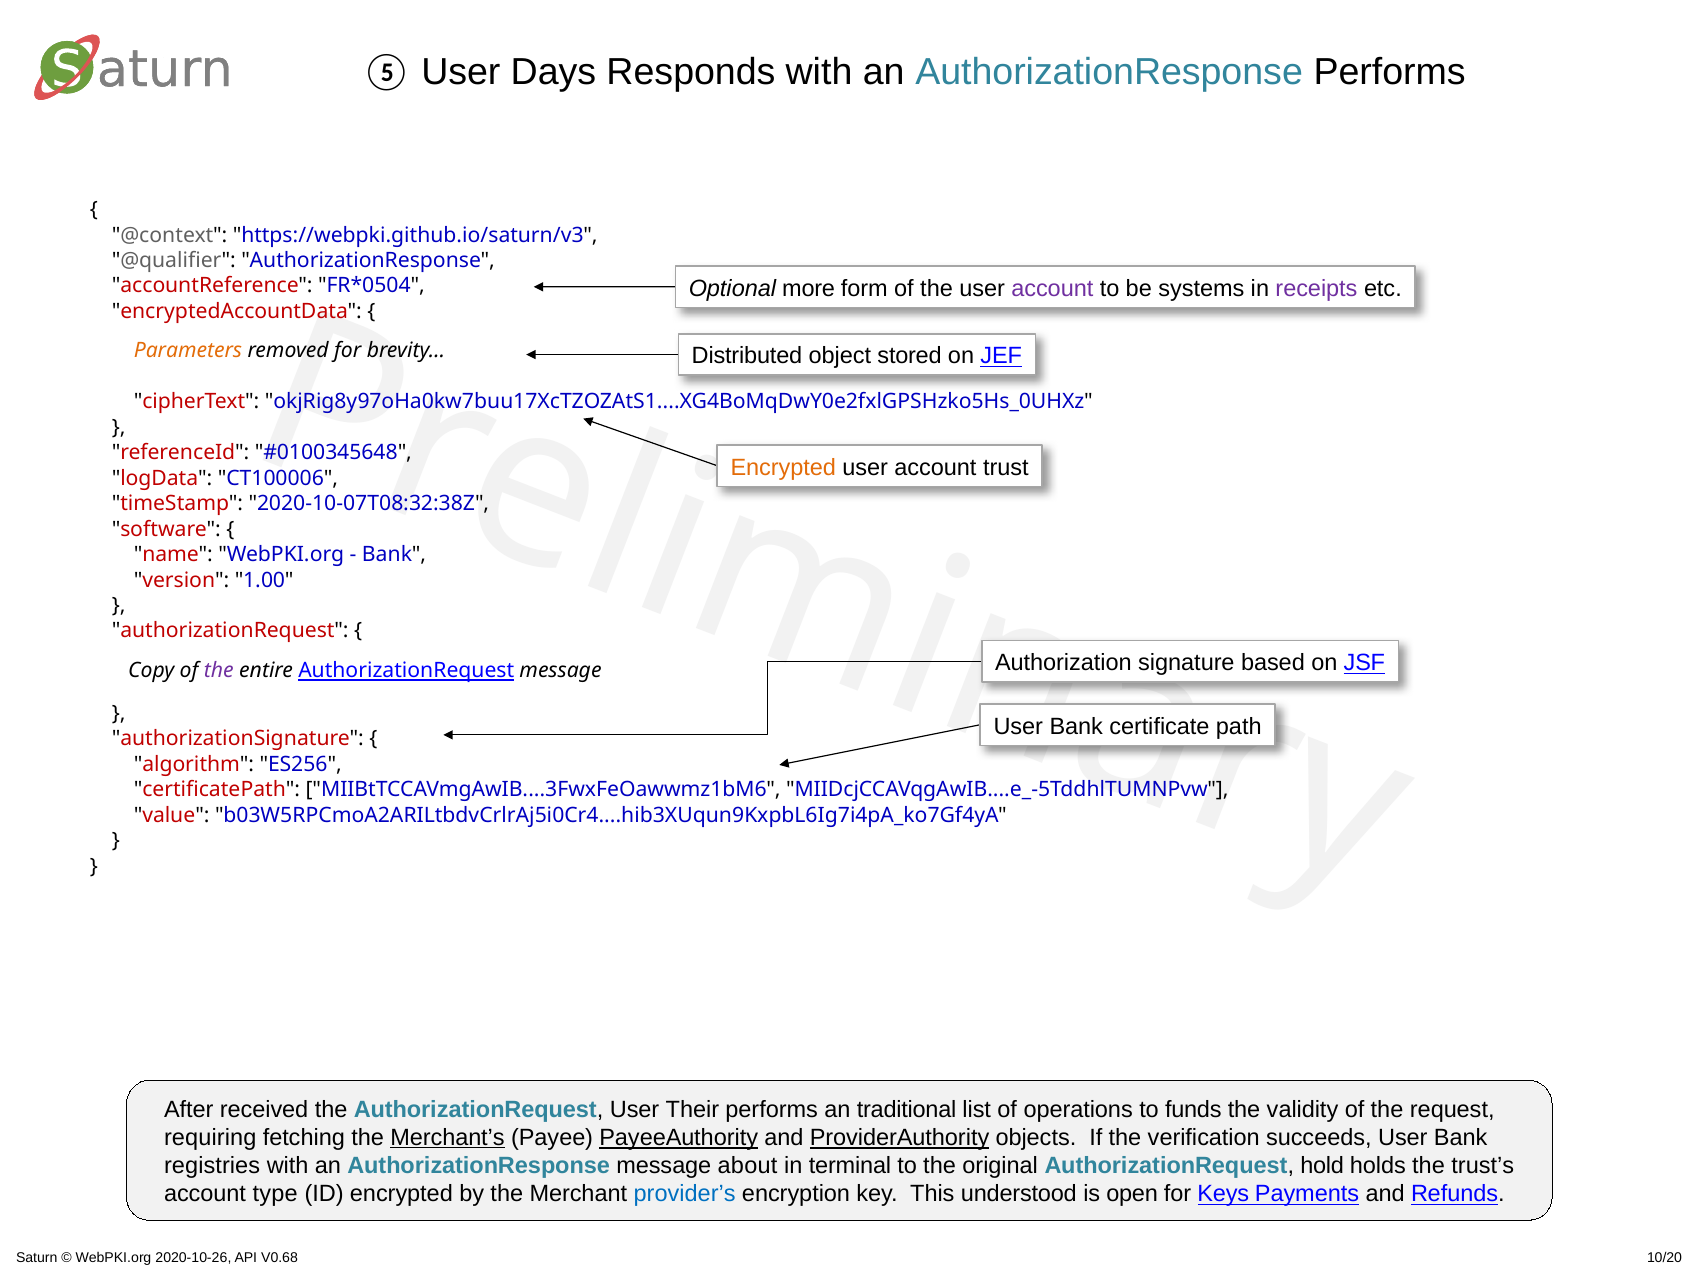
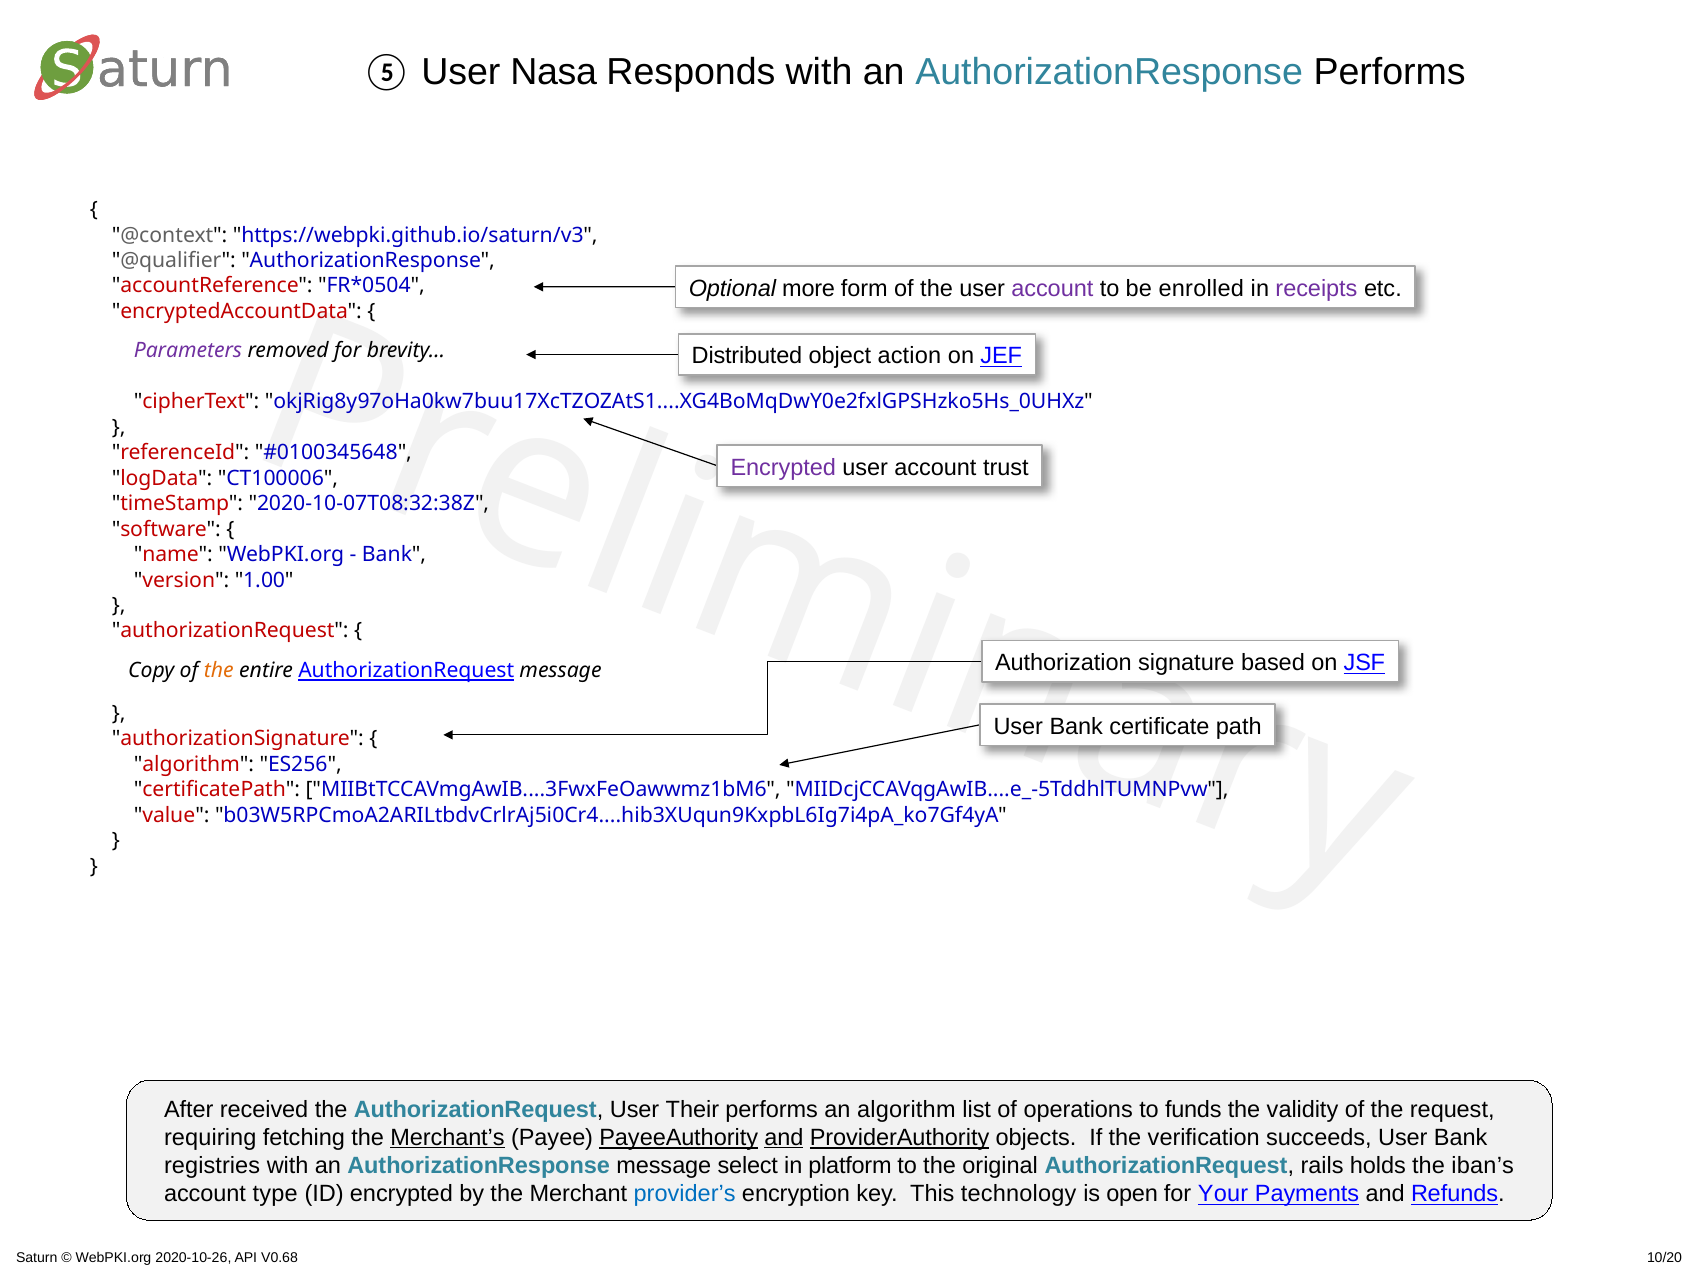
Days: Days -> Nasa
systems: systems -> enrolled
Parameters colour: orange -> purple
stored: stored -> action
Encrypted at (783, 467) colour: orange -> purple
the at (219, 670) colour: purple -> orange
an traditional: traditional -> algorithm
and at (784, 1138) underline: none -> present
about: about -> select
terminal: terminal -> platform
hold: hold -> rails
trust’s: trust’s -> iban’s
understood: understood -> technology
Keys: Keys -> Your
